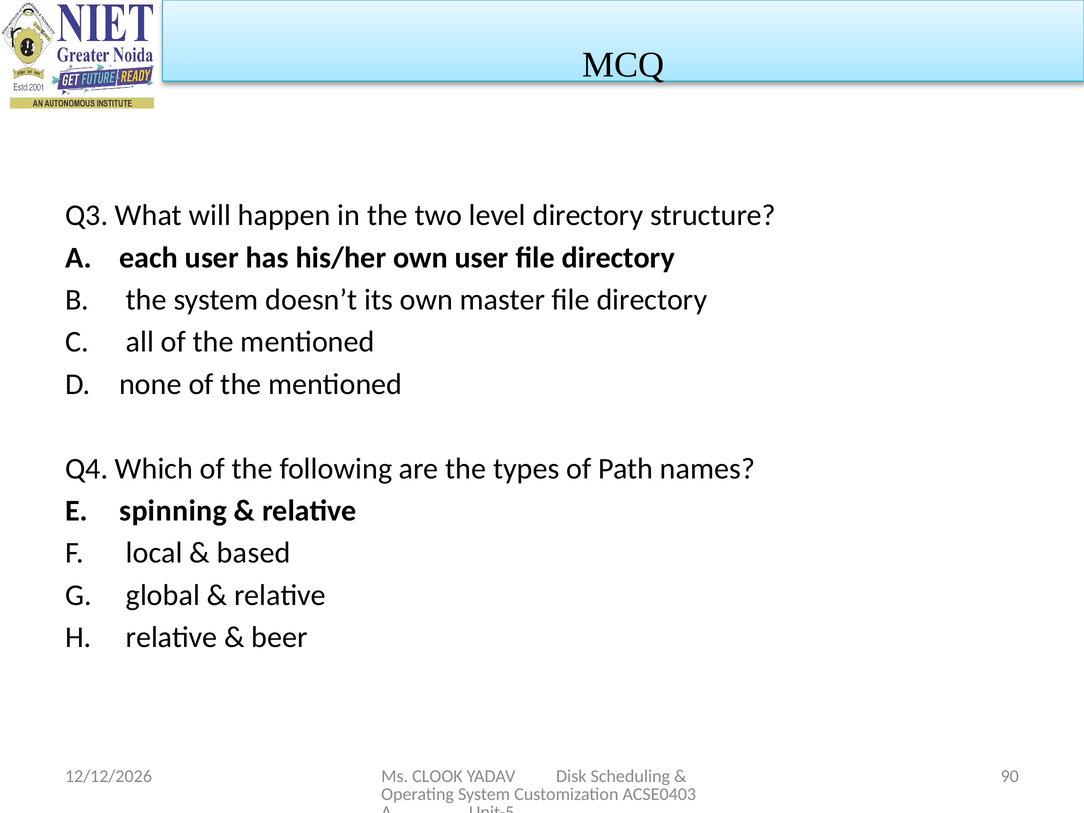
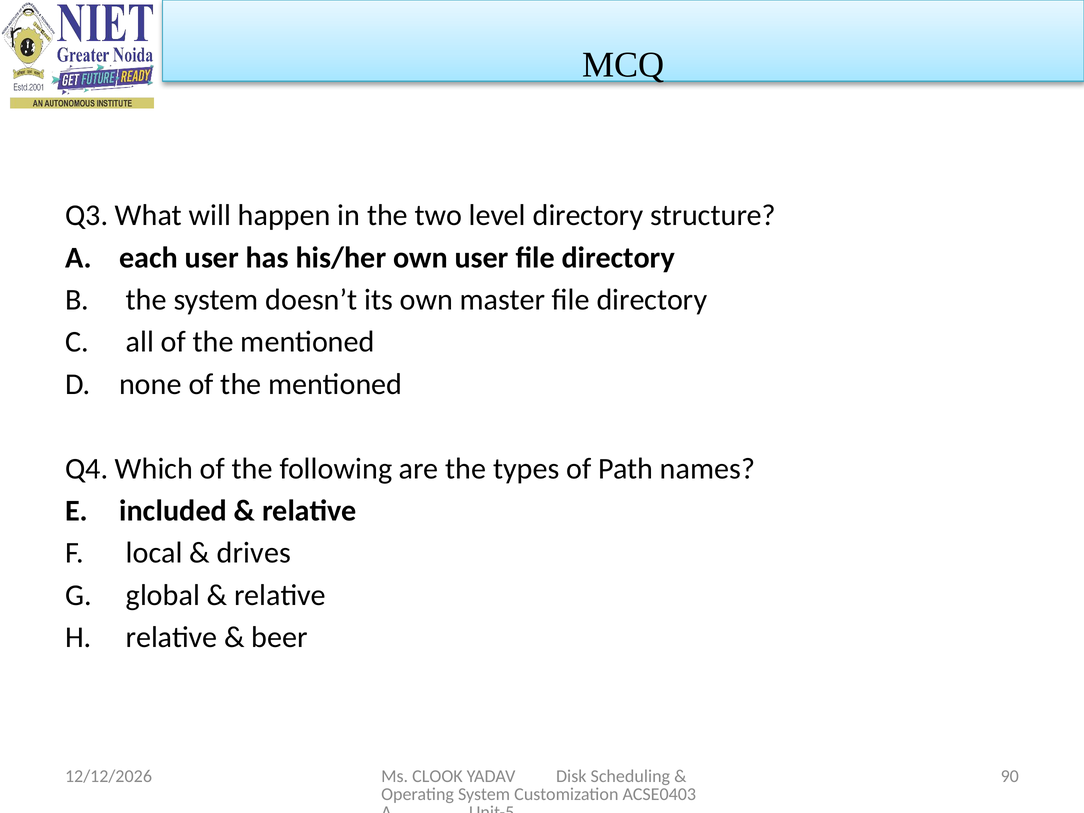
spinning: spinning -> included
based: based -> drives
